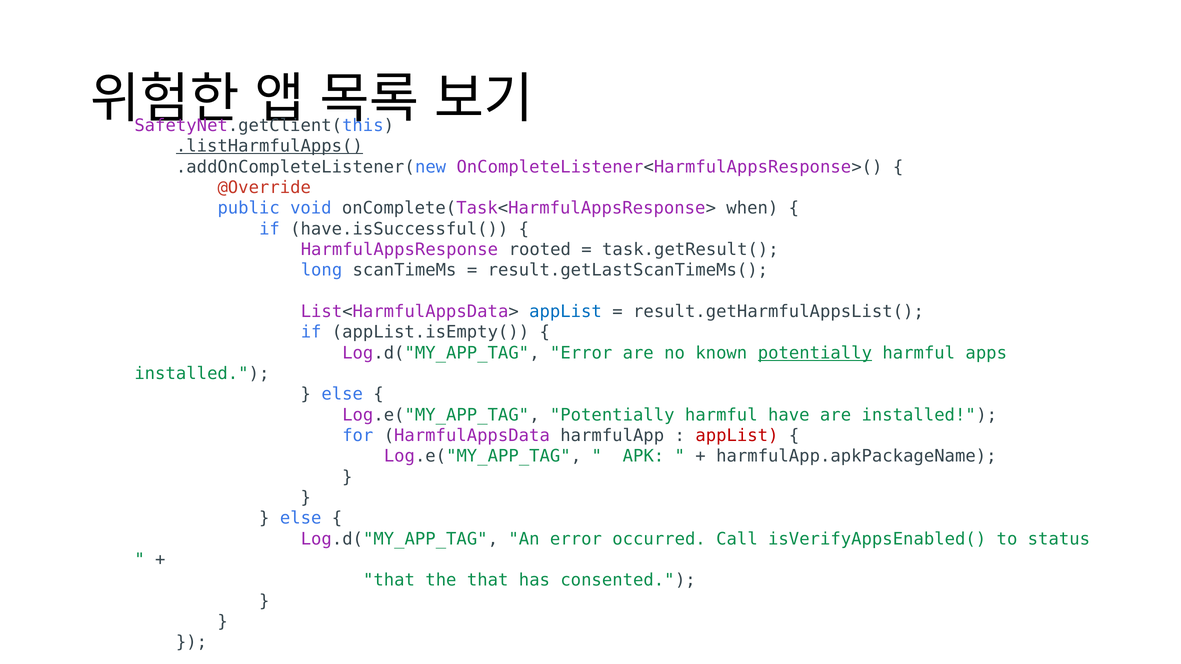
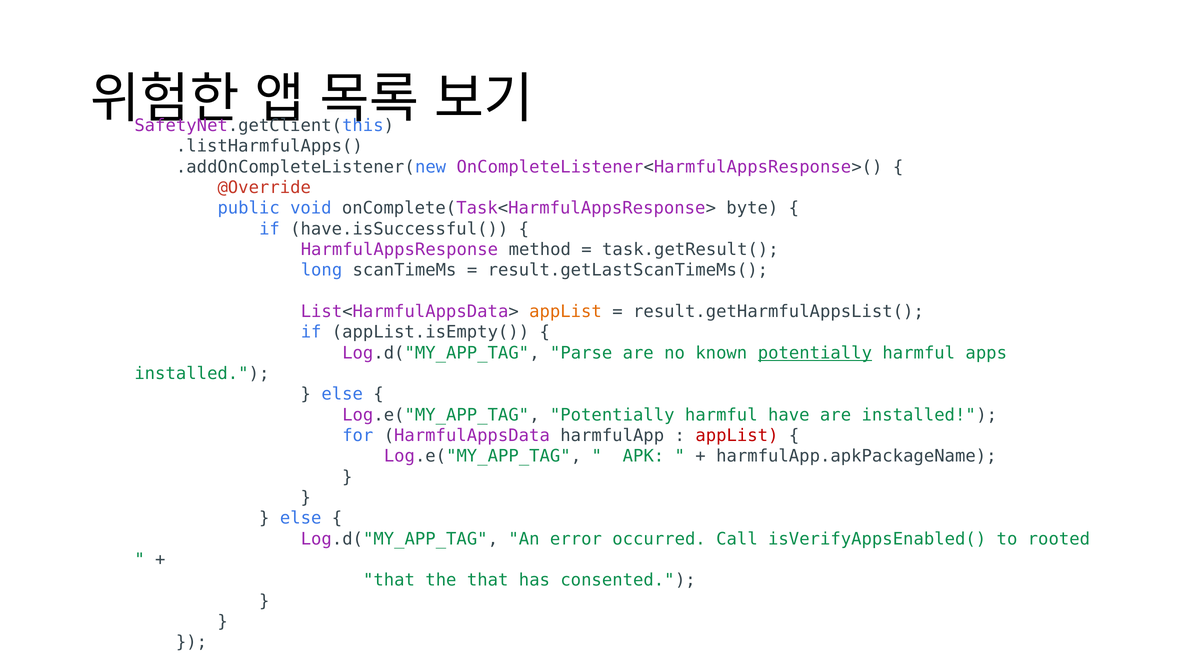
.listHarmfulApps( underline: present -> none
when: when -> byte
rooted: rooted -> method
appList at (566, 312) colour: blue -> orange
Log.d("MY_APP_TAG Error: Error -> Parse
status: status -> rooted
